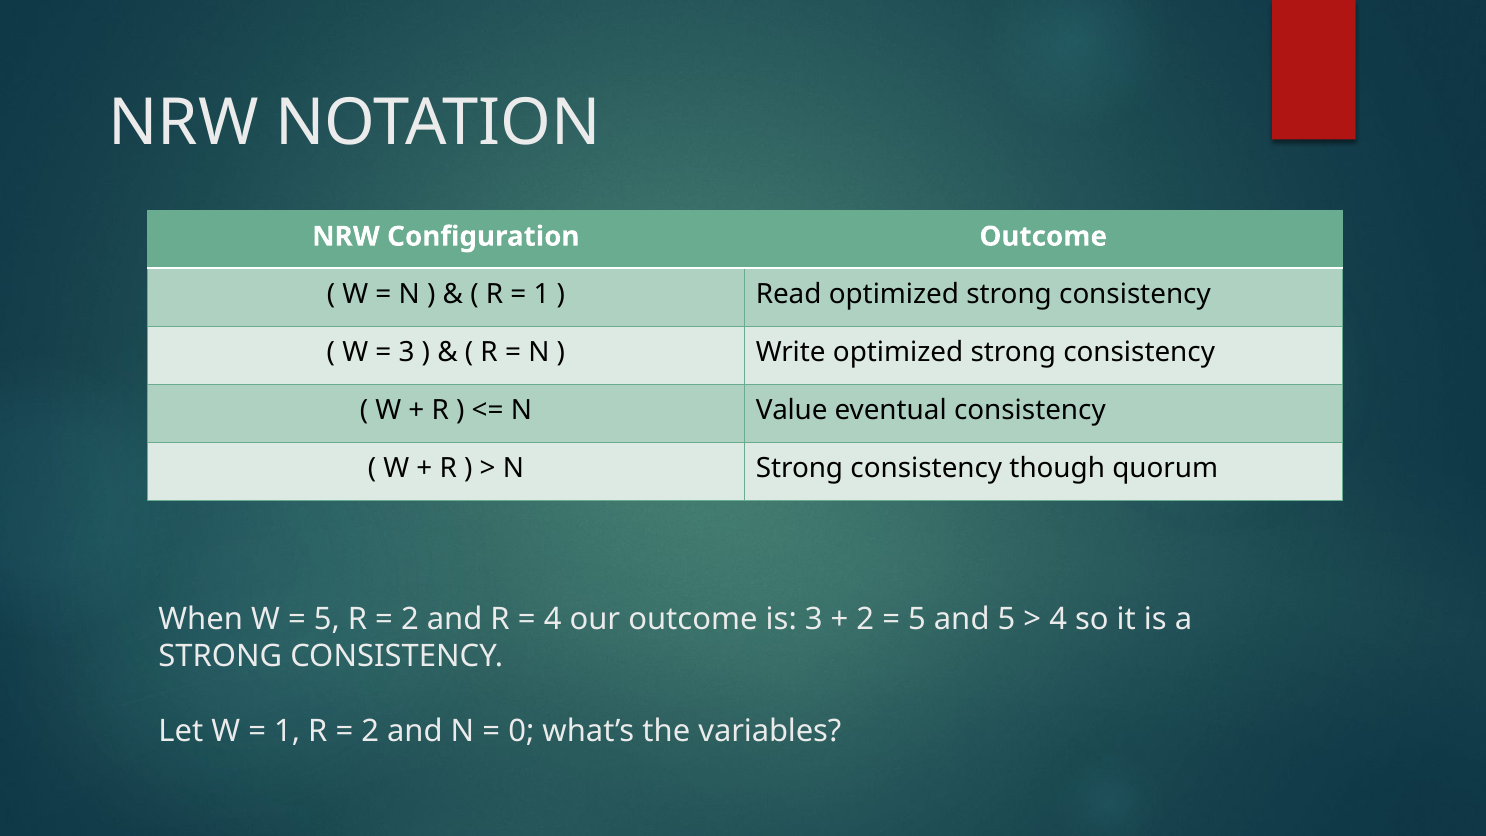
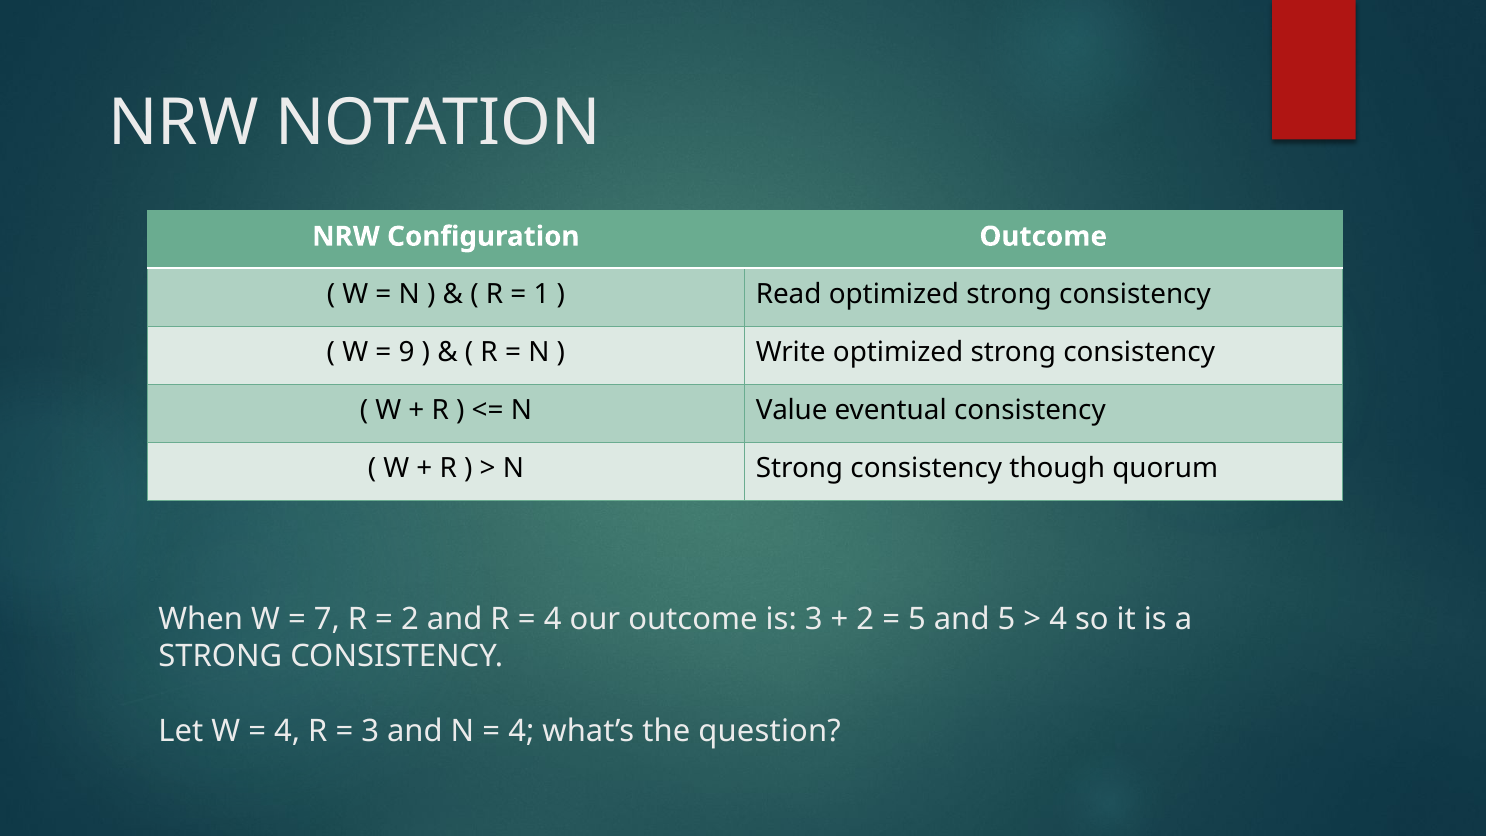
3 at (407, 353): 3 -> 9
5 at (327, 619): 5 -> 7
1 at (287, 731): 1 -> 4
2 at (370, 731): 2 -> 3
0 at (521, 731): 0 -> 4
variables: variables -> question
